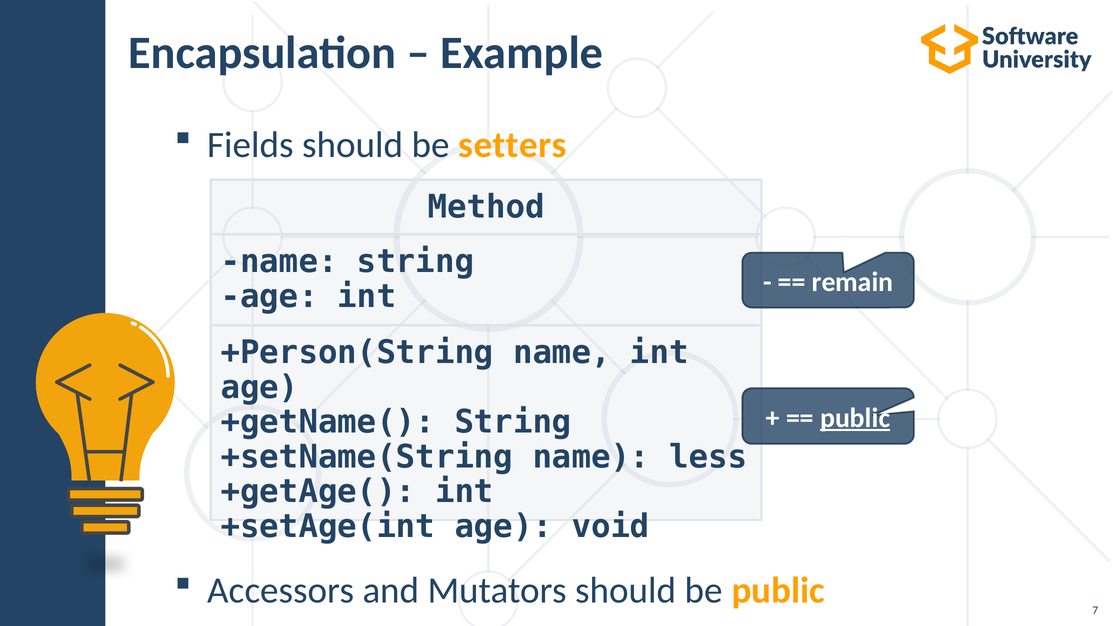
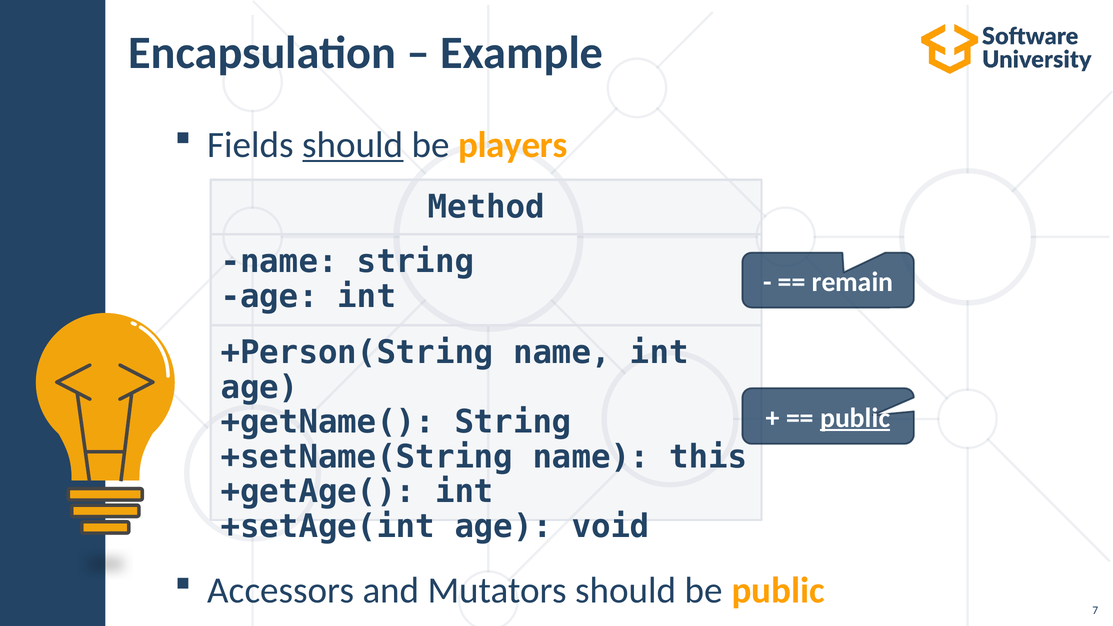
should at (353, 145) underline: none -> present
setters: setters -> players
less: less -> this
